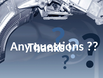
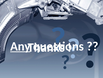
Any underline: none -> present
